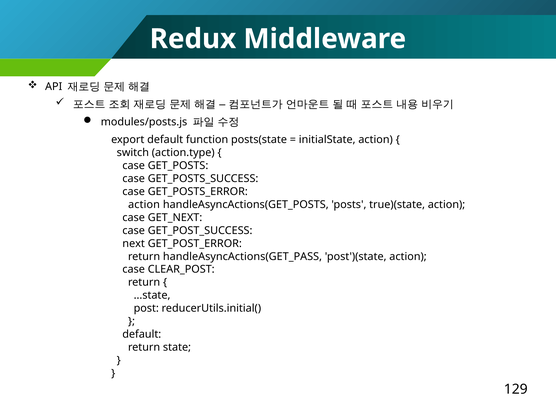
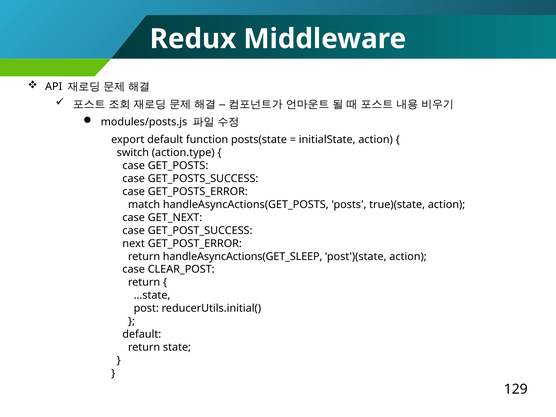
action at (144, 205): action -> match
handleAsyncActions(GET_PASS: handleAsyncActions(GET_PASS -> handleAsyncActions(GET_SLEEP
